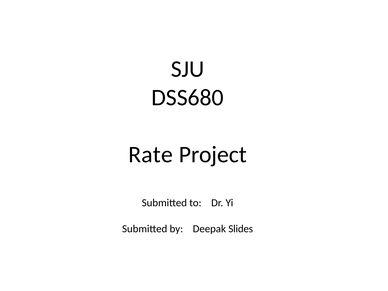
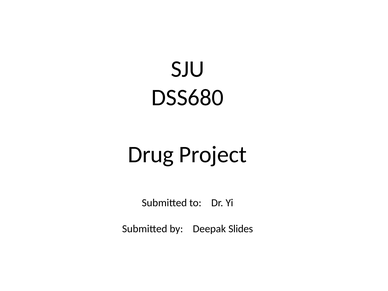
Rate: Rate -> Drug
